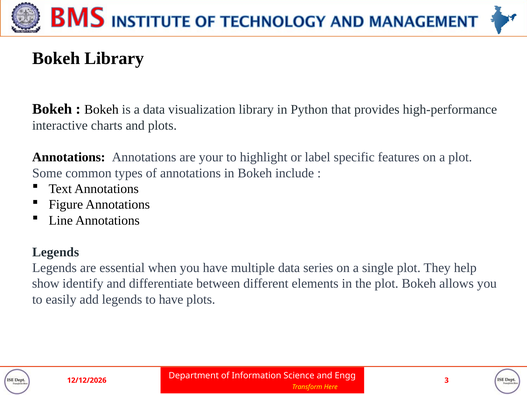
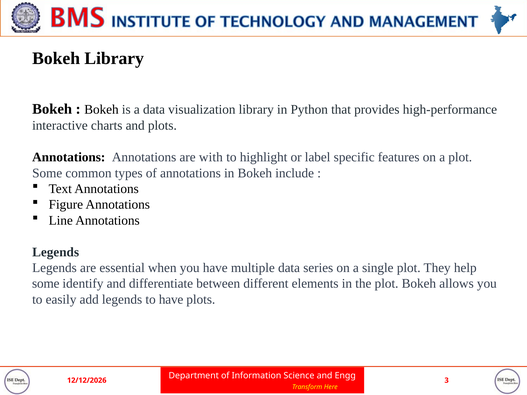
your: your -> with
show at (46, 284): show -> some
